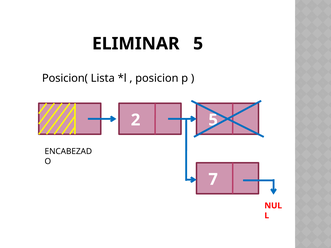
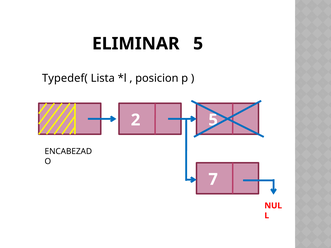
Posicion(: Posicion( -> Typedef(
